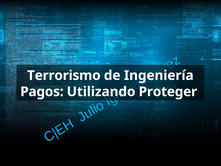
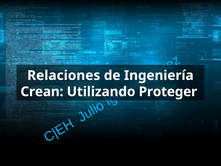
Terrorismo: Terrorismo -> Relaciones
Pagos: Pagos -> Crean
